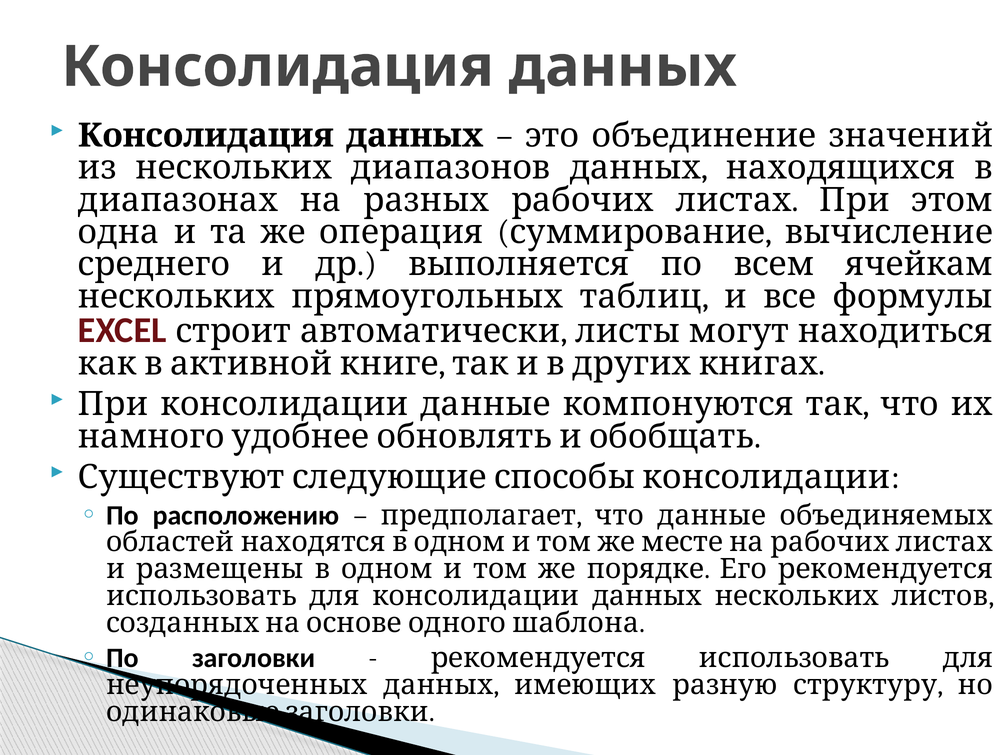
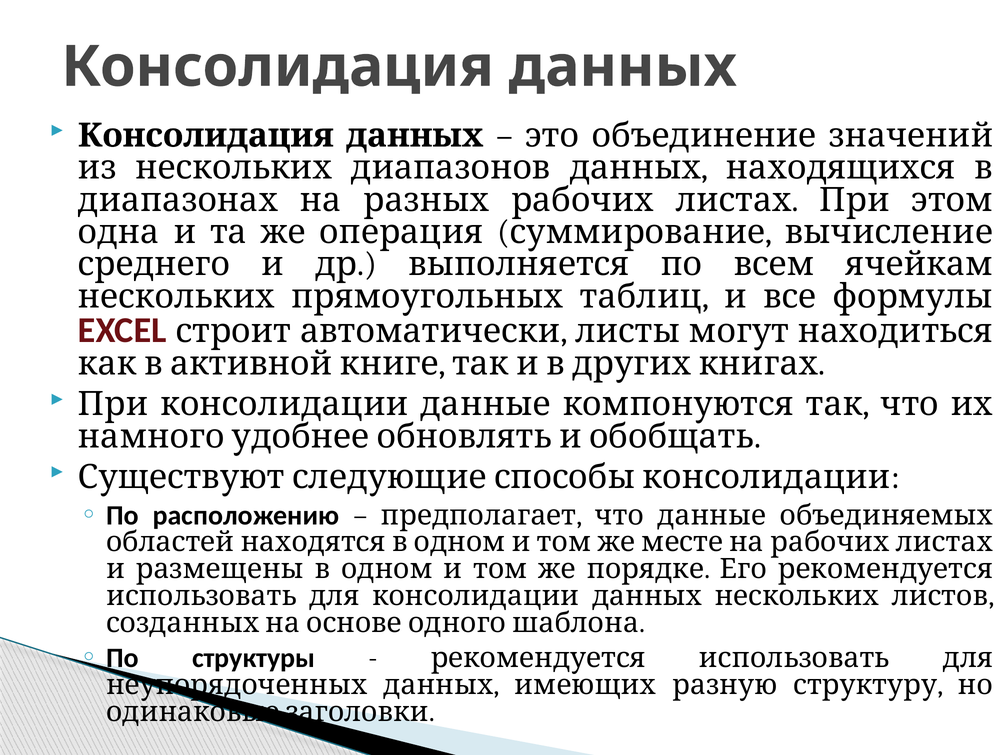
заголовки: заголовки -> структуры
